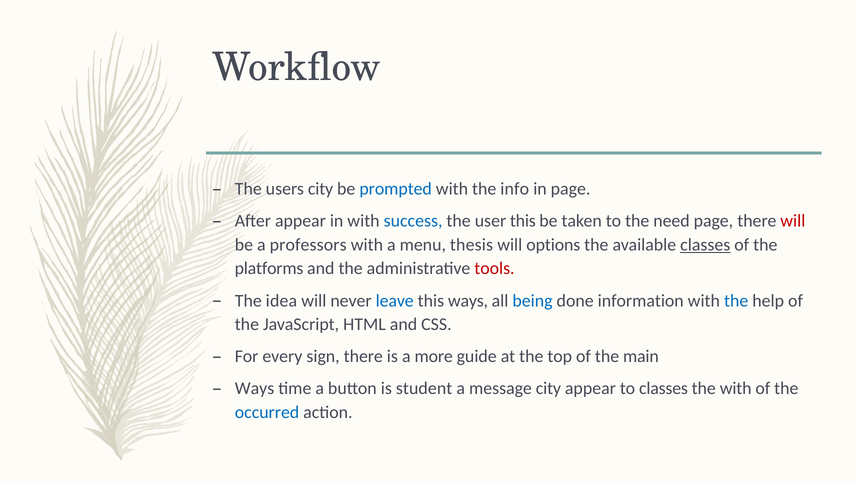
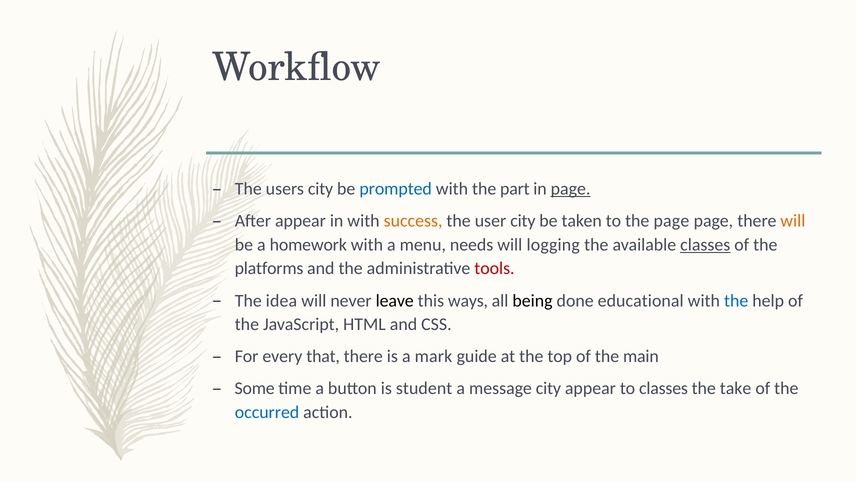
info: info -> part
page at (571, 189) underline: none -> present
success colour: blue -> orange
user this: this -> city
the need: need -> page
will at (793, 221) colour: red -> orange
professors: professors -> homework
thesis: thesis -> needs
options: options -> logging
leave colour: blue -> black
being colour: blue -> black
information: information -> educational
sign: sign -> that
more: more -> mark
Ways at (255, 388): Ways -> Some
the with: with -> take
